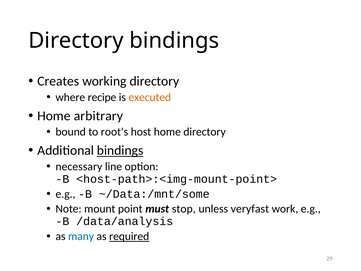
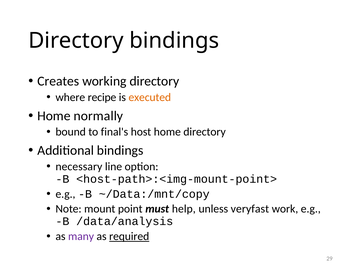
arbitrary: arbitrary -> normally
root's: root's -> final's
bindings at (120, 150) underline: present -> none
~/Data:/mnt/some: ~/Data:/mnt/some -> ~/Data:/mnt/copy
stop: stop -> help
many colour: blue -> purple
